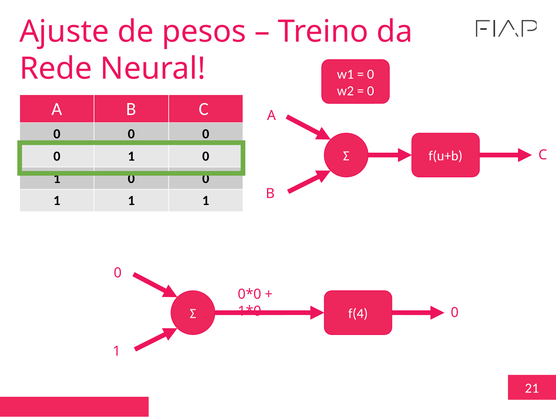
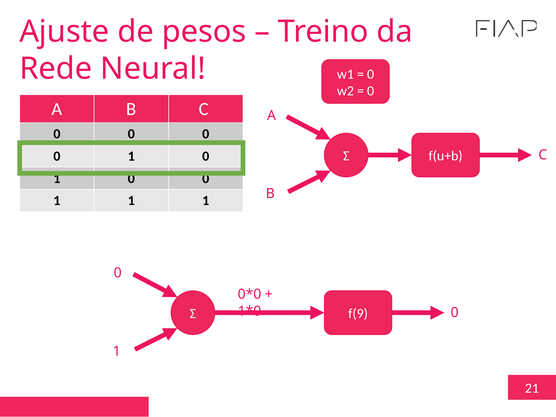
f(4: f(4 -> f(9
